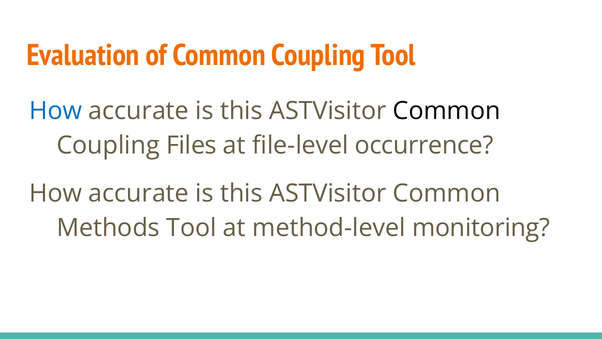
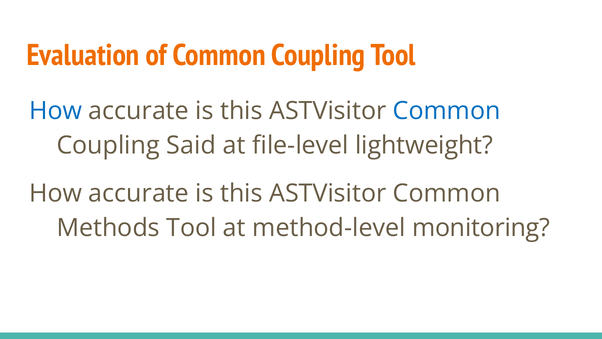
Common at (447, 111) colour: black -> blue
Files: Files -> Said
occurrence: occurrence -> lightweight
